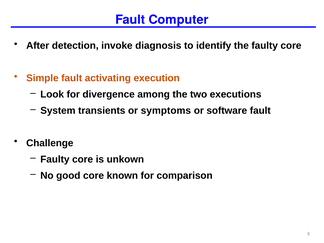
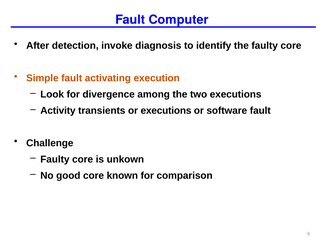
System: System -> Activity
or symptoms: symptoms -> executions
